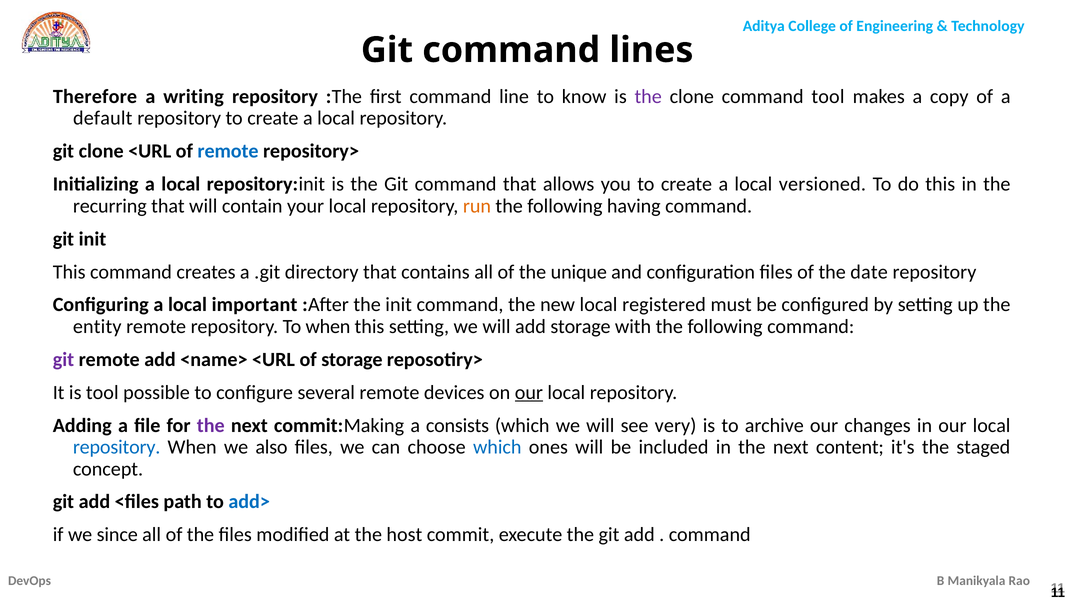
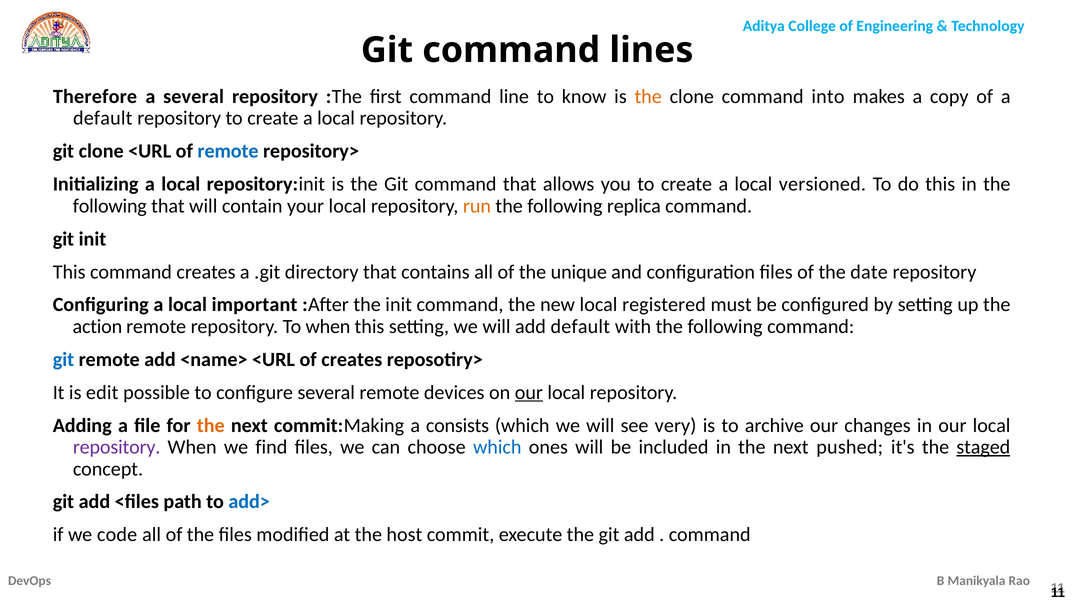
a writing: writing -> several
the at (648, 97) colour: purple -> orange
command tool: tool -> into
recurring at (110, 206): recurring -> following
having: having -> replica
entity: entity -> action
add storage: storage -> default
git at (63, 359) colour: purple -> blue
of storage: storage -> creates
is tool: tool -> edit
the at (211, 425) colour: purple -> orange
repository at (117, 447) colour: blue -> purple
also: also -> find
content: content -> pushed
staged underline: none -> present
since: since -> code
